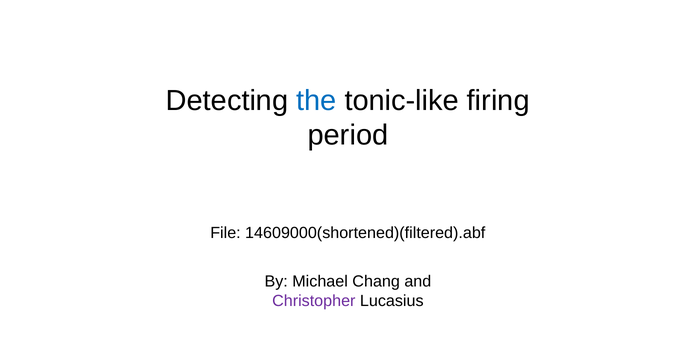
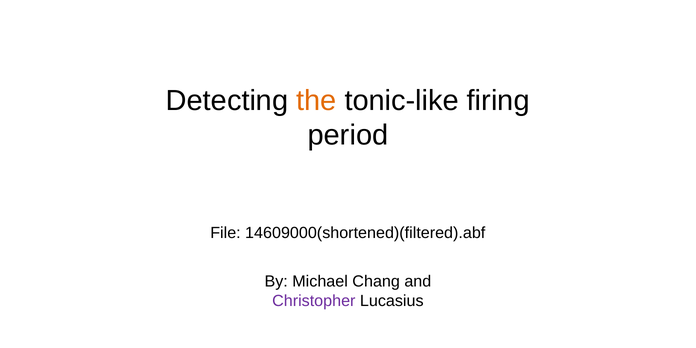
the colour: blue -> orange
